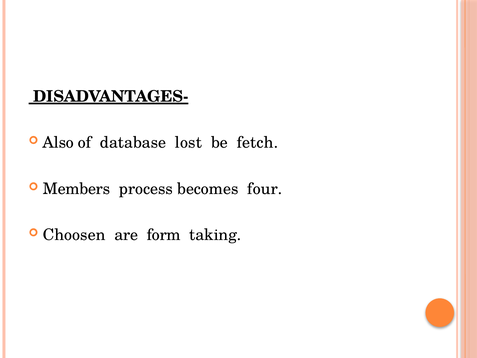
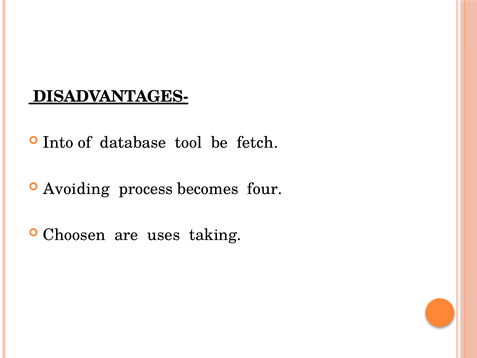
Also: Also -> Into
lost: lost -> tool
Members: Members -> Avoiding
form: form -> uses
